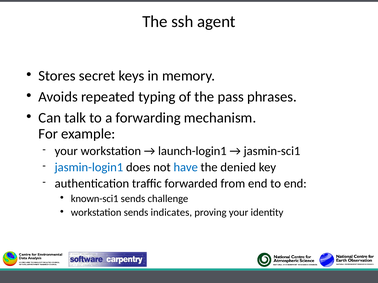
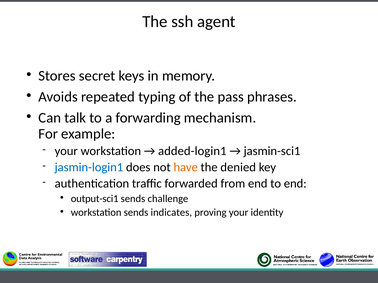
launch-login1: launch-login1 -> added-login1
have colour: blue -> orange
known-sci1: known-sci1 -> output-sci1
